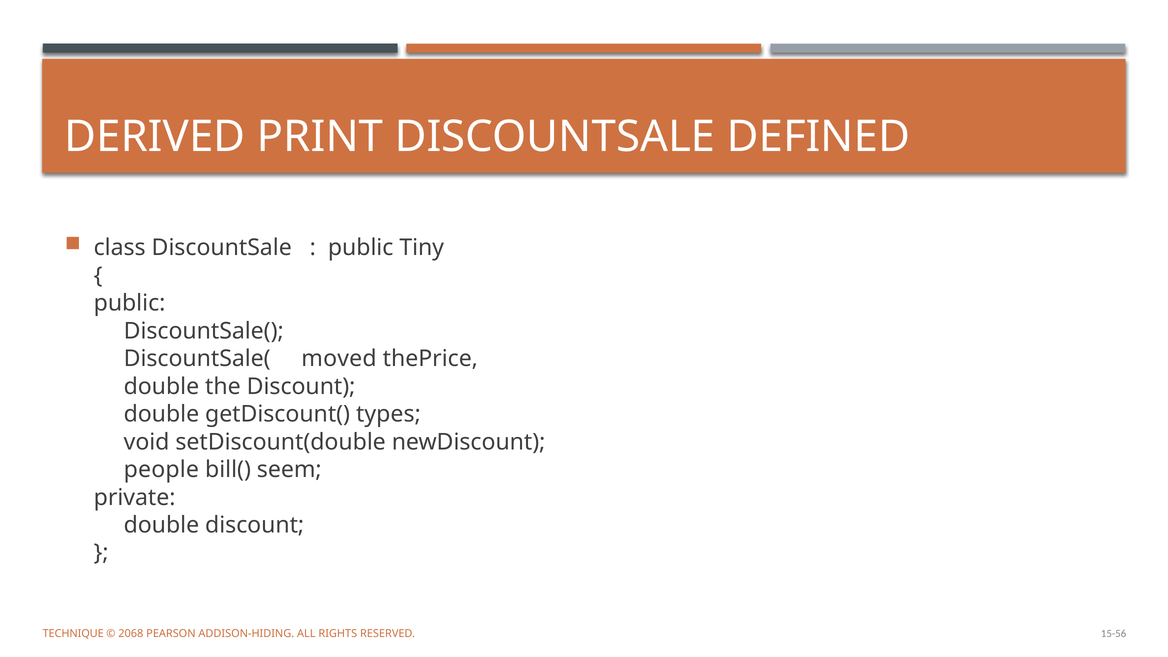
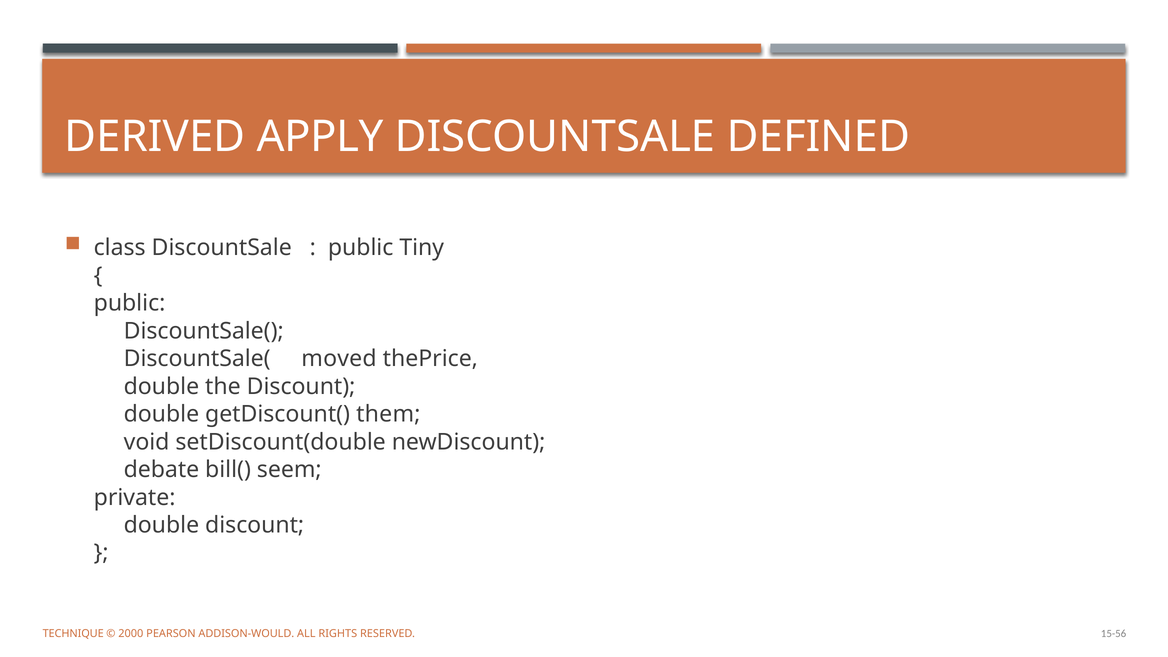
PRINT: PRINT -> APPLY
types: types -> them
people: people -> debate
2068: 2068 -> 2000
ADDISON-HIDING: ADDISON-HIDING -> ADDISON-WOULD
